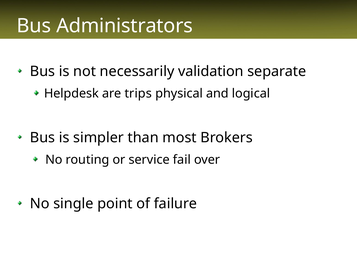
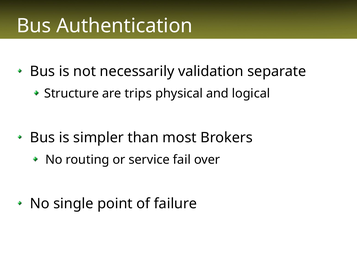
Administrators: Administrators -> Authentication
Helpdesk: Helpdesk -> Structure
